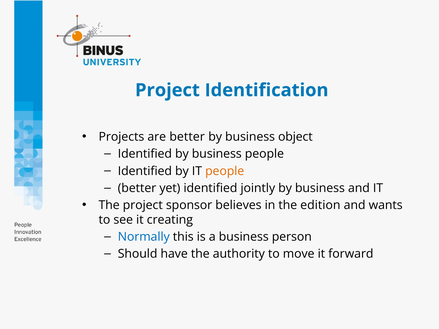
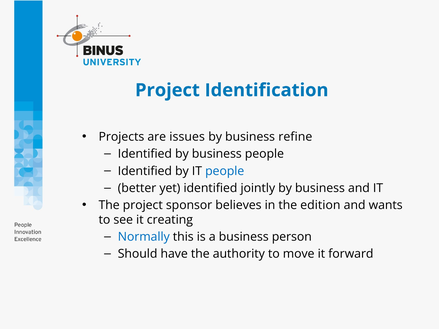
are better: better -> issues
object: object -> refine
people at (225, 171) colour: orange -> blue
